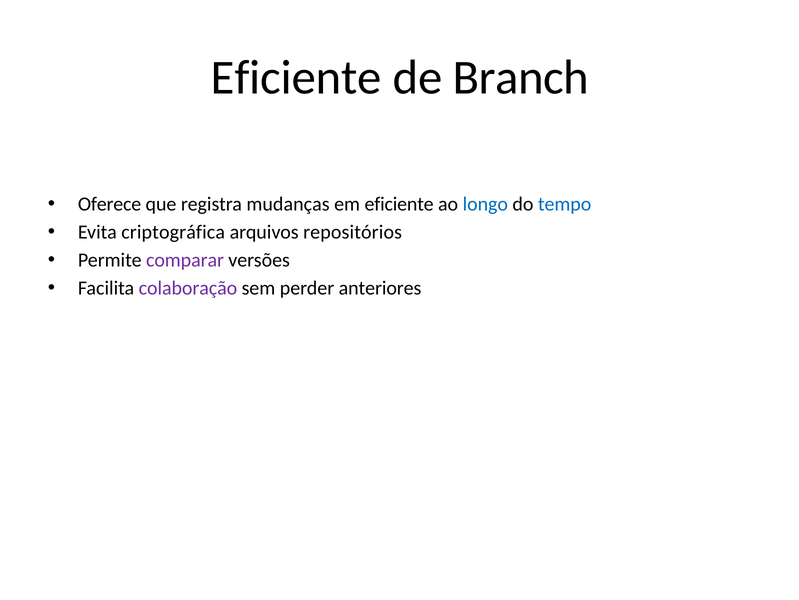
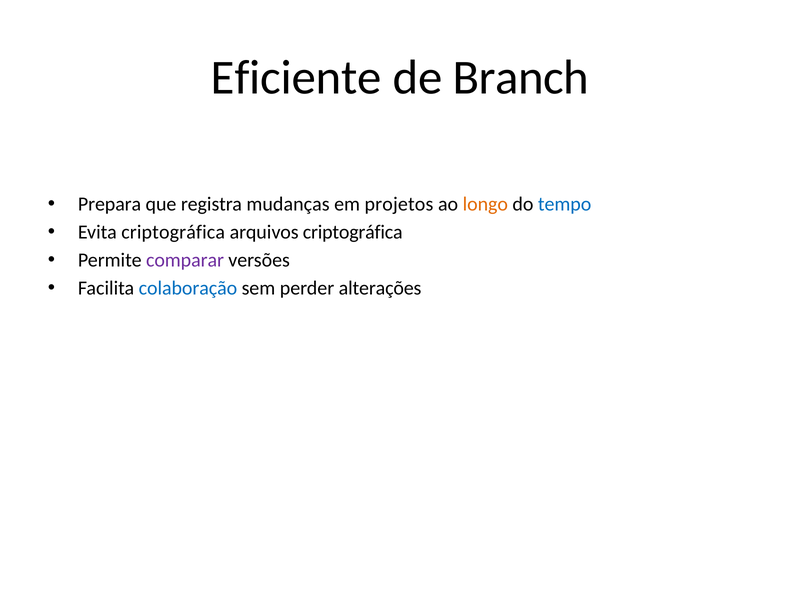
Oferece: Oferece -> Prepara
em eficiente: eficiente -> projetos
longo colour: blue -> orange
arquivos repositórios: repositórios -> criptográfica
colaboração colour: purple -> blue
anteriores: anteriores -> alterações
